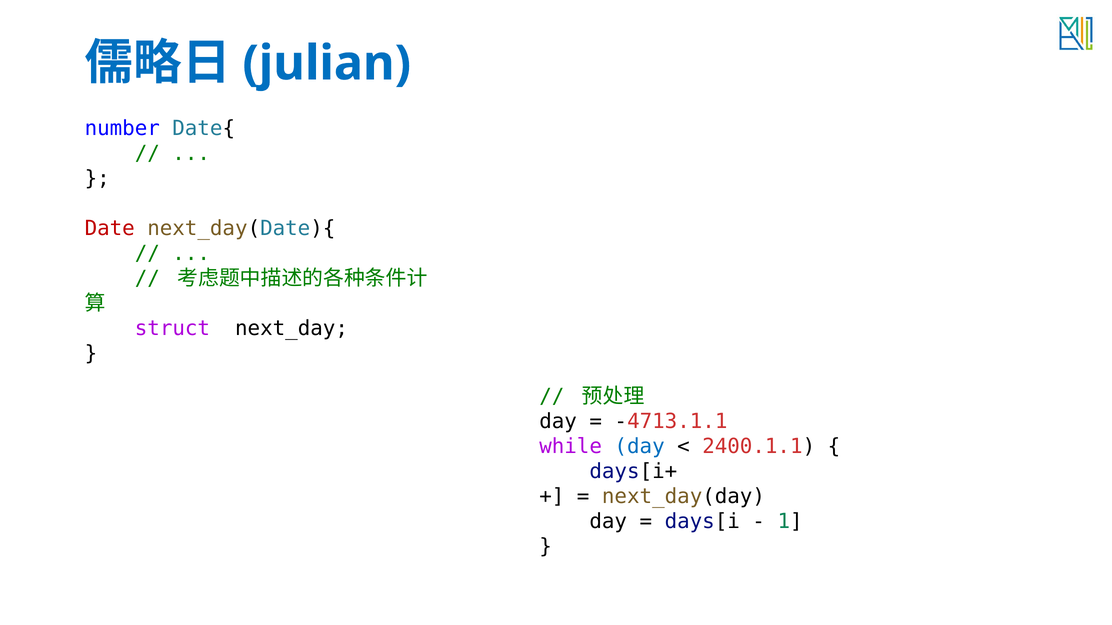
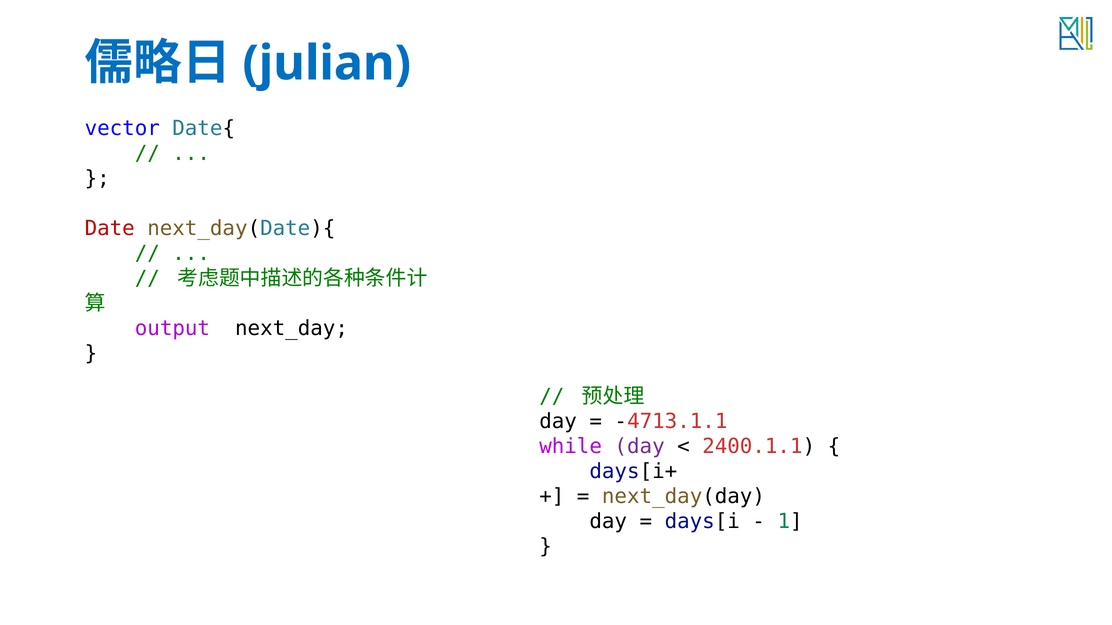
number: number -> vector
struct: struct -> output
day at (640, 447) colour: blue -> purple
